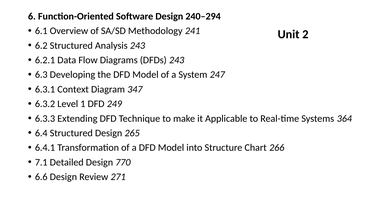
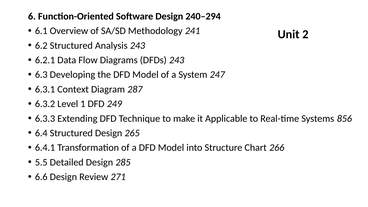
347: 347 -> 287
364: 364 -> 856
7.1: 7.1 -> 5.5
770: 770 -> 285
